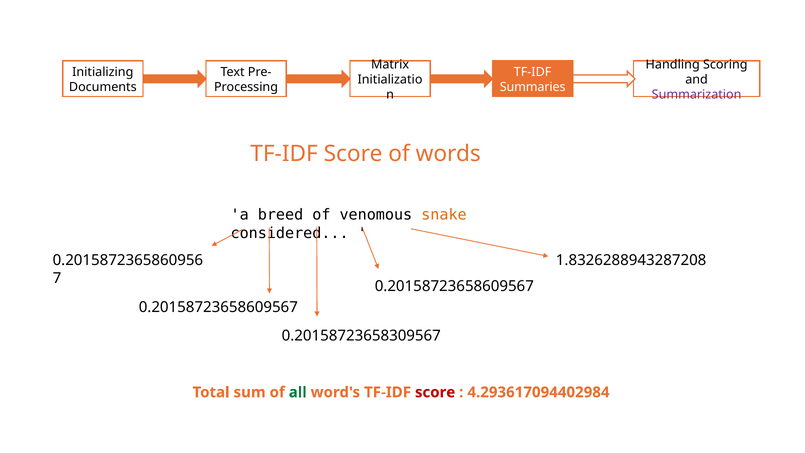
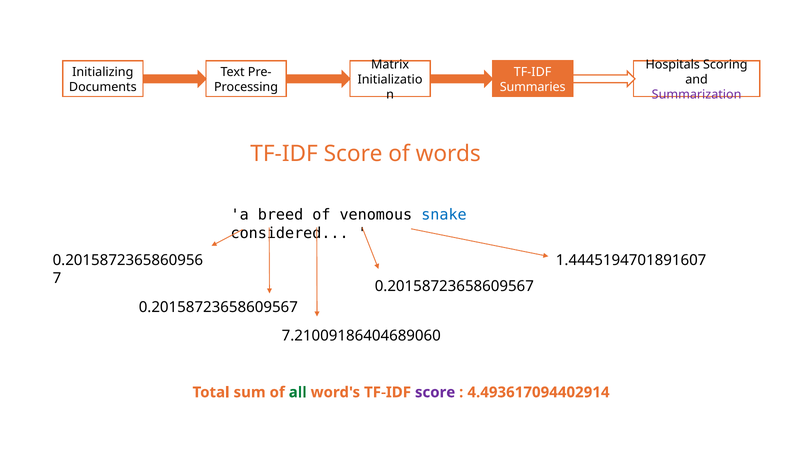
Handling: Handling -> Hospitals
snake colour: orange -> blue
1.8326288943287208: 1.8326288943287208 -> 1.4445194701891607
0.20158723658309567: 0.20158723658309567 -> 7.21009186404689060
score at (435, 392) colour: red -> purple
4.293617094402984: 4.293617094402984 -> 4.493617094402914
